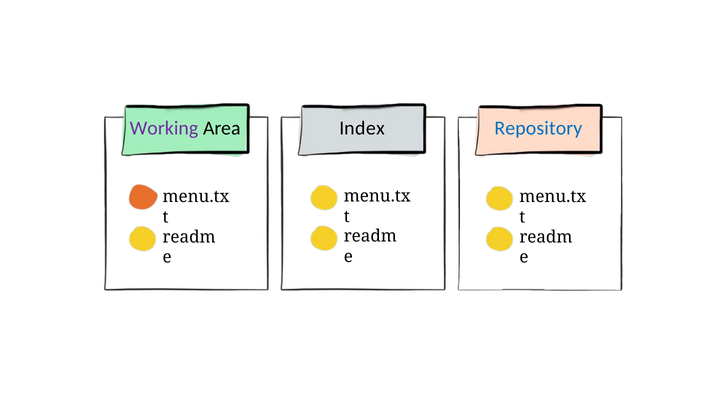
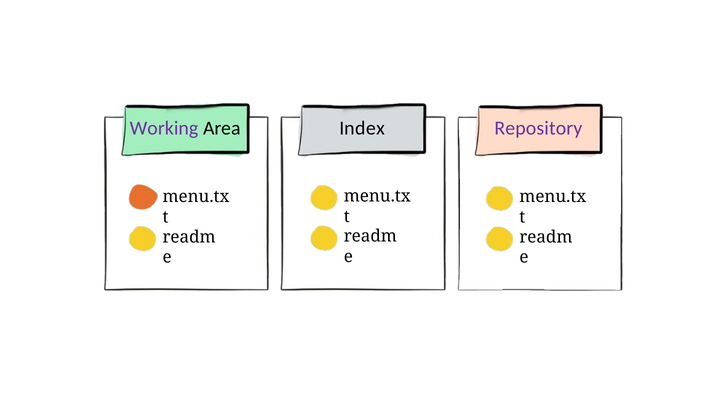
Repository colour: blue -> purple
